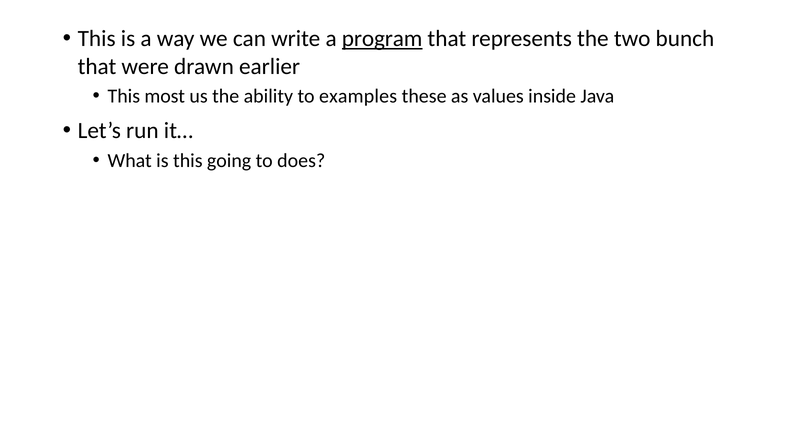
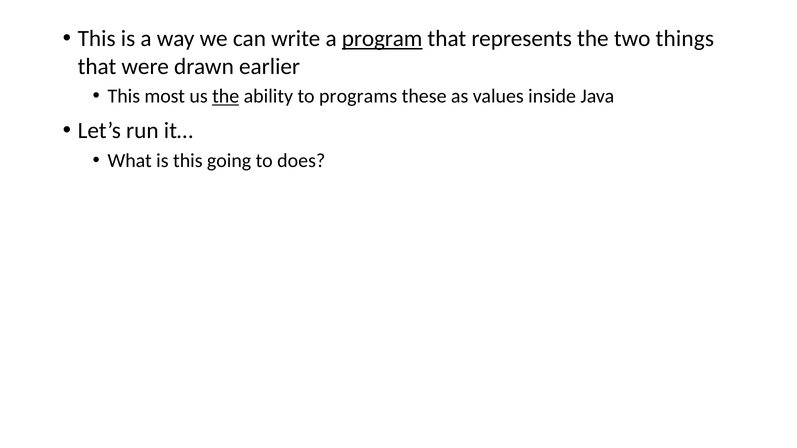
bunch: bunch -> things
the at (226, 96) underline: none -> present
examples: examples -> programs
